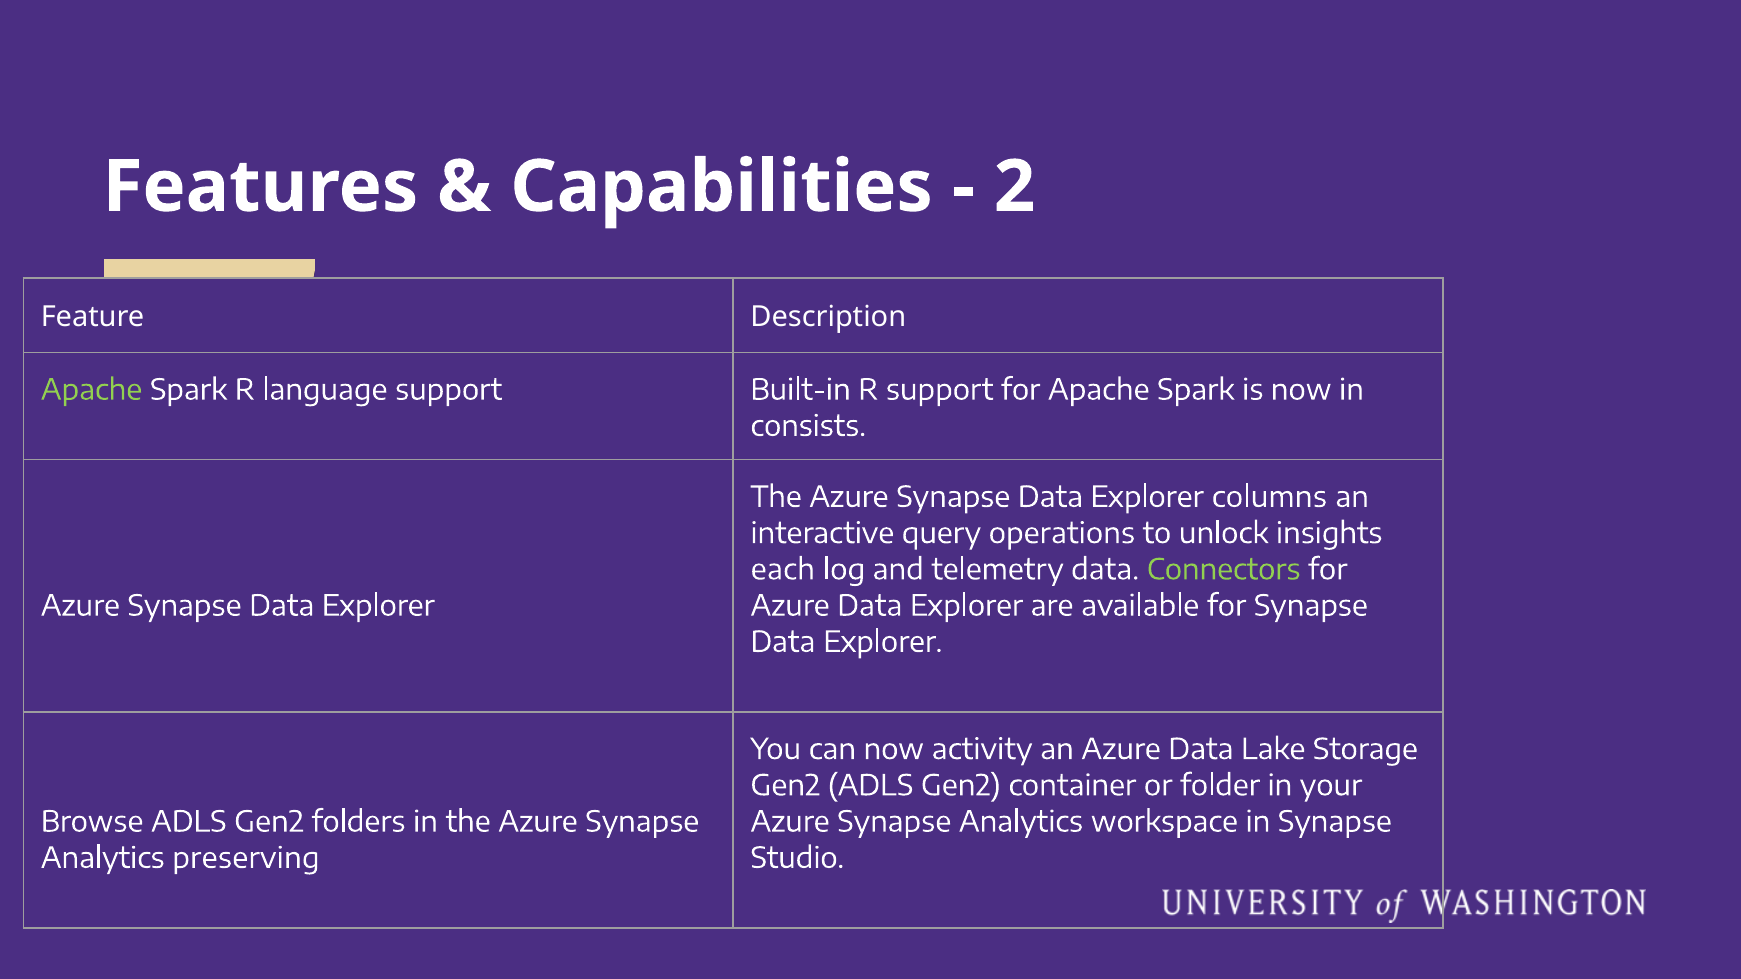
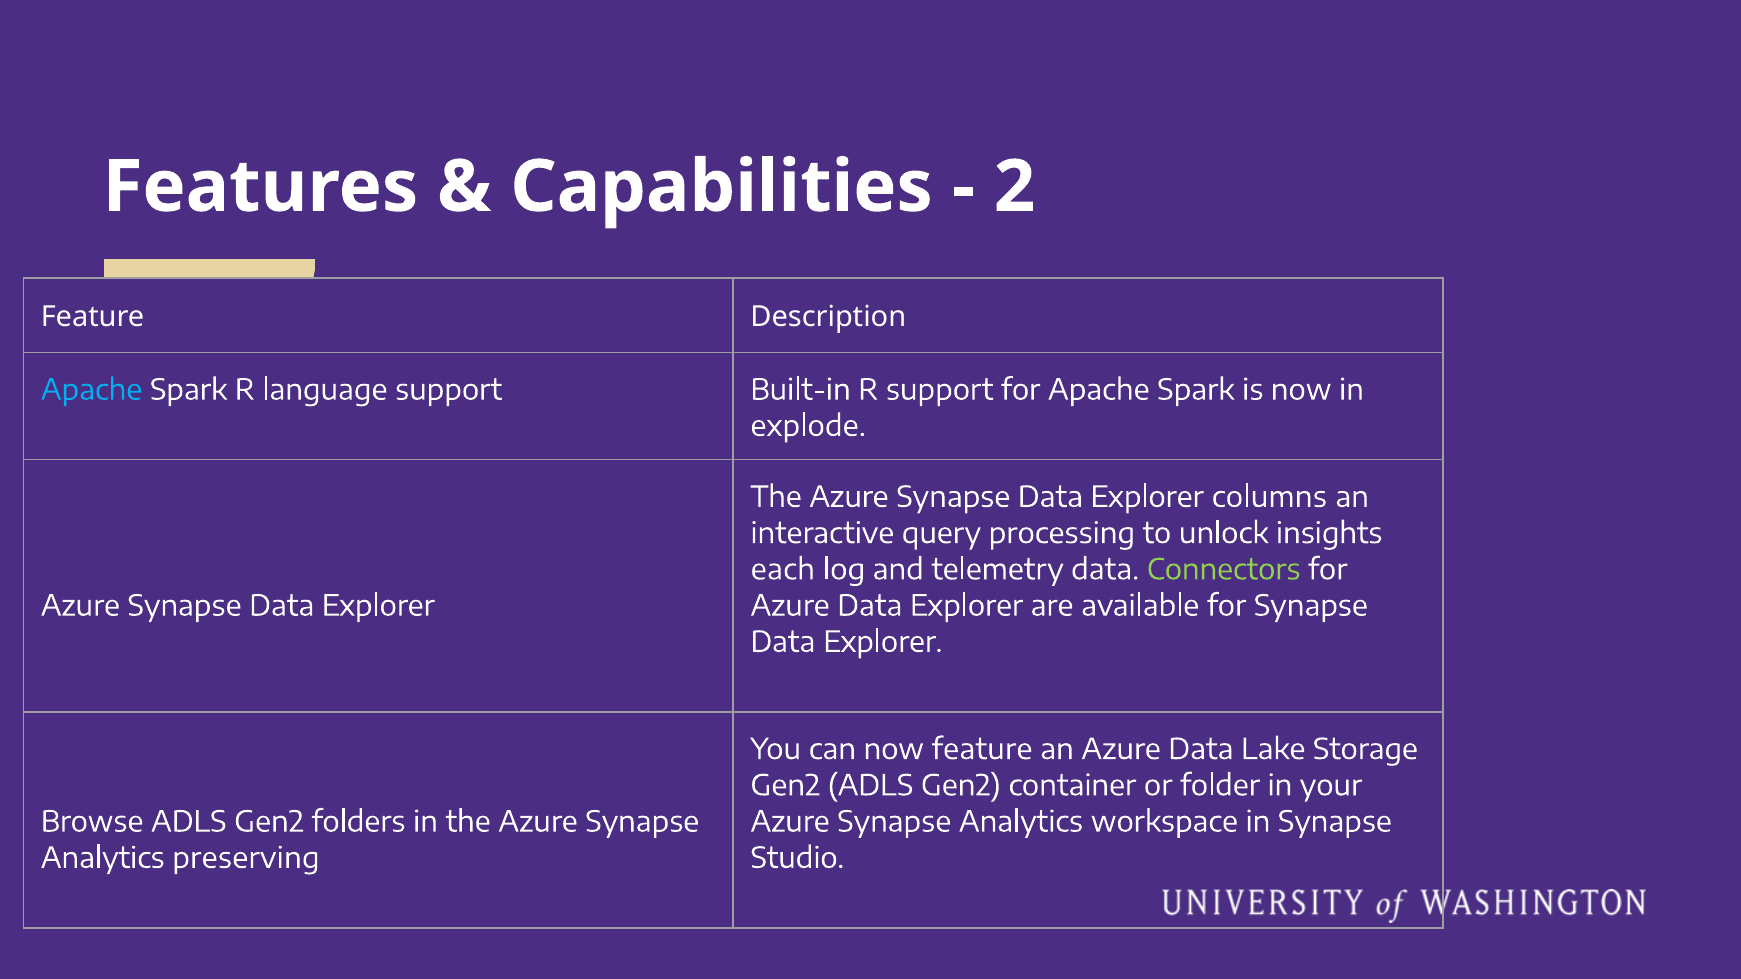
Apache at (92, 390) colour: light green -> light blue
consists: consists -> explode
operations: operations -> processing
now activity: activity -> feature
